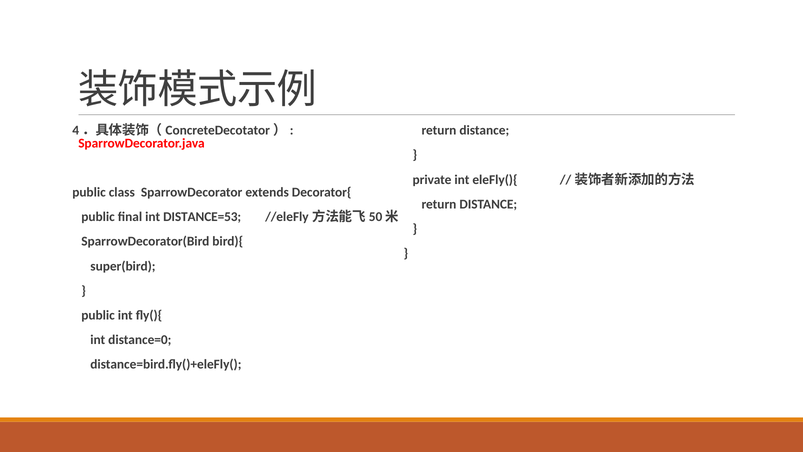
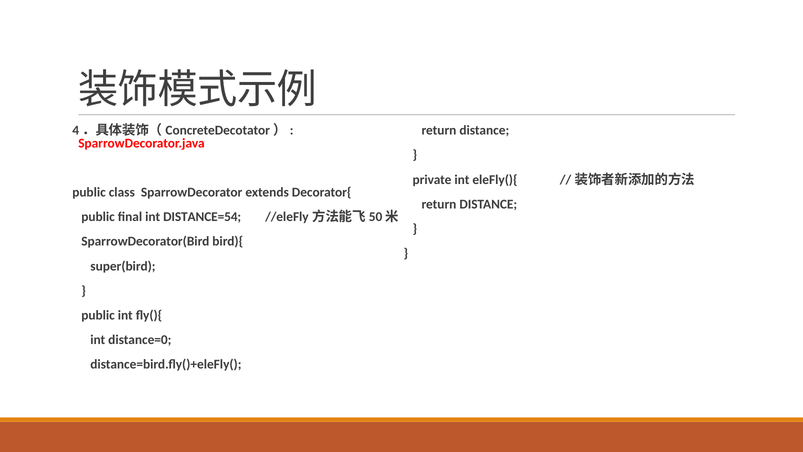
DISTANCE=53: DISTANCE=53 -> DISTANCE=54
